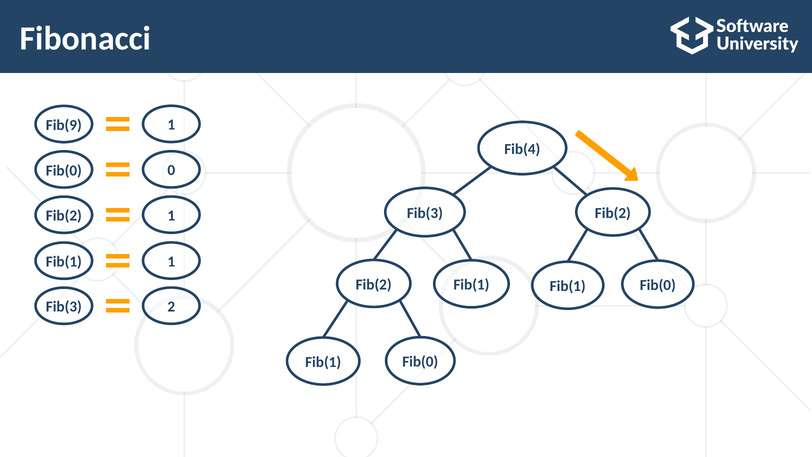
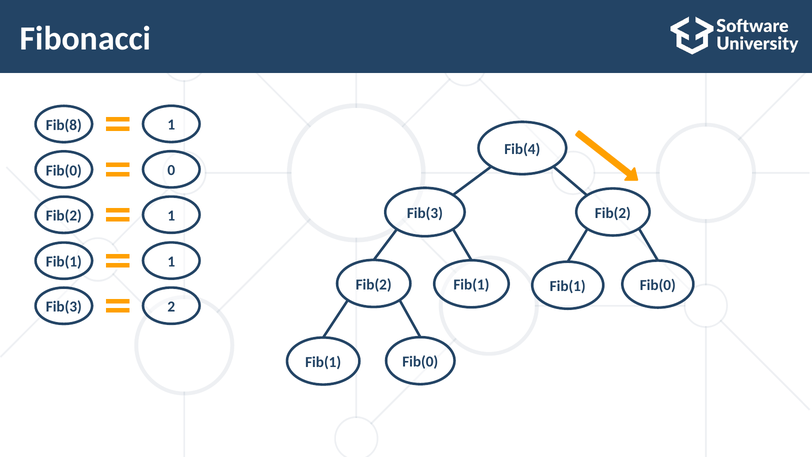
Fib(9: Fib(9 -> Fib(8
